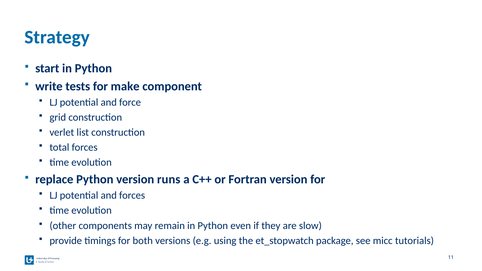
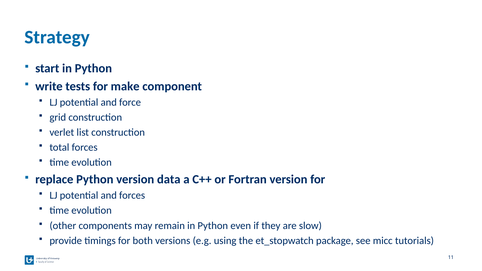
runs: runs -> data
